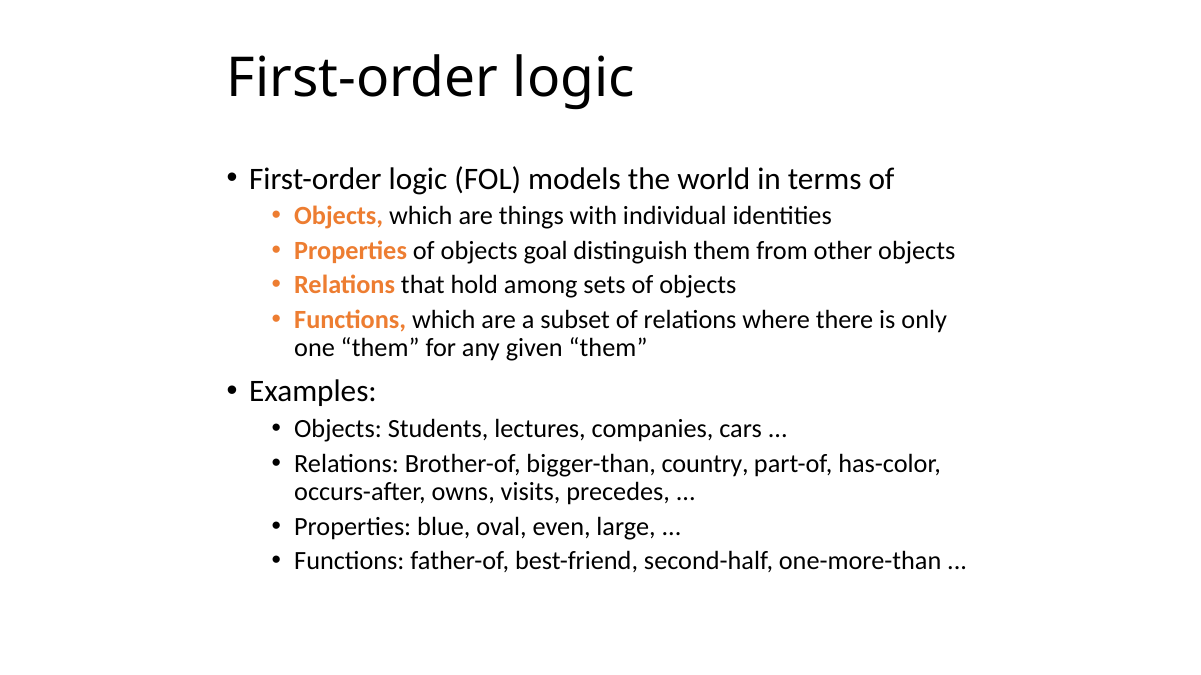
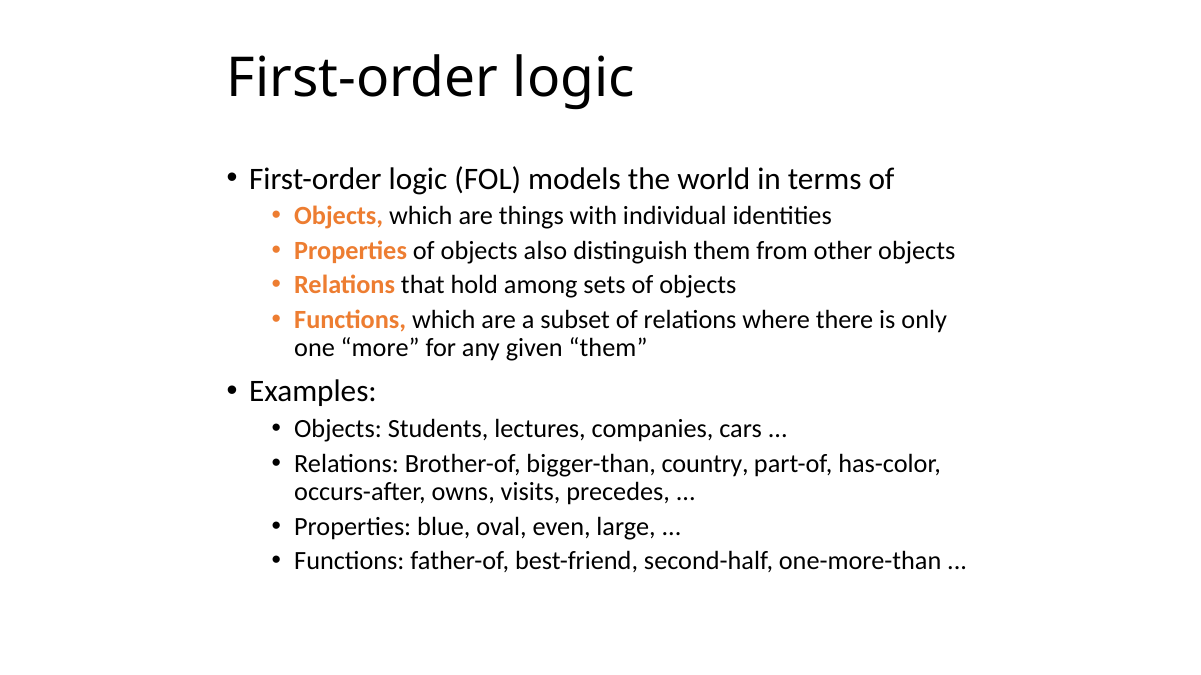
goal: goal -> also
one them: them -> more
